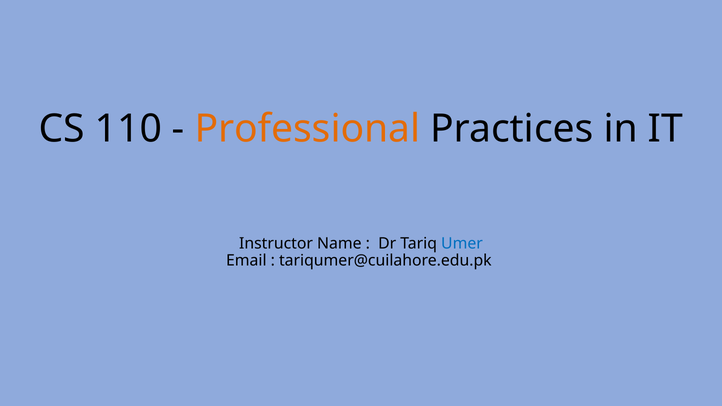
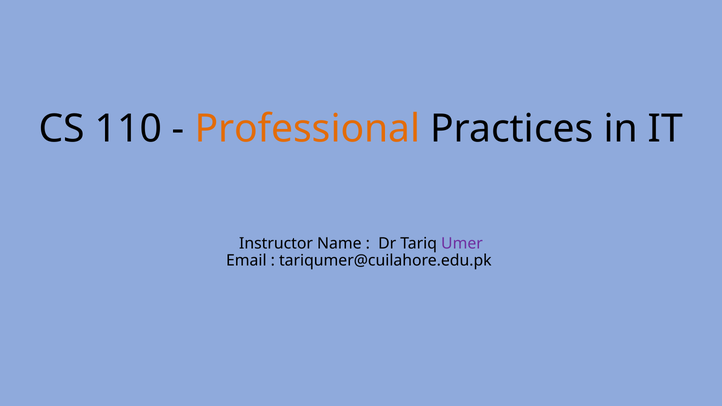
Umer colour: blue -> purple
